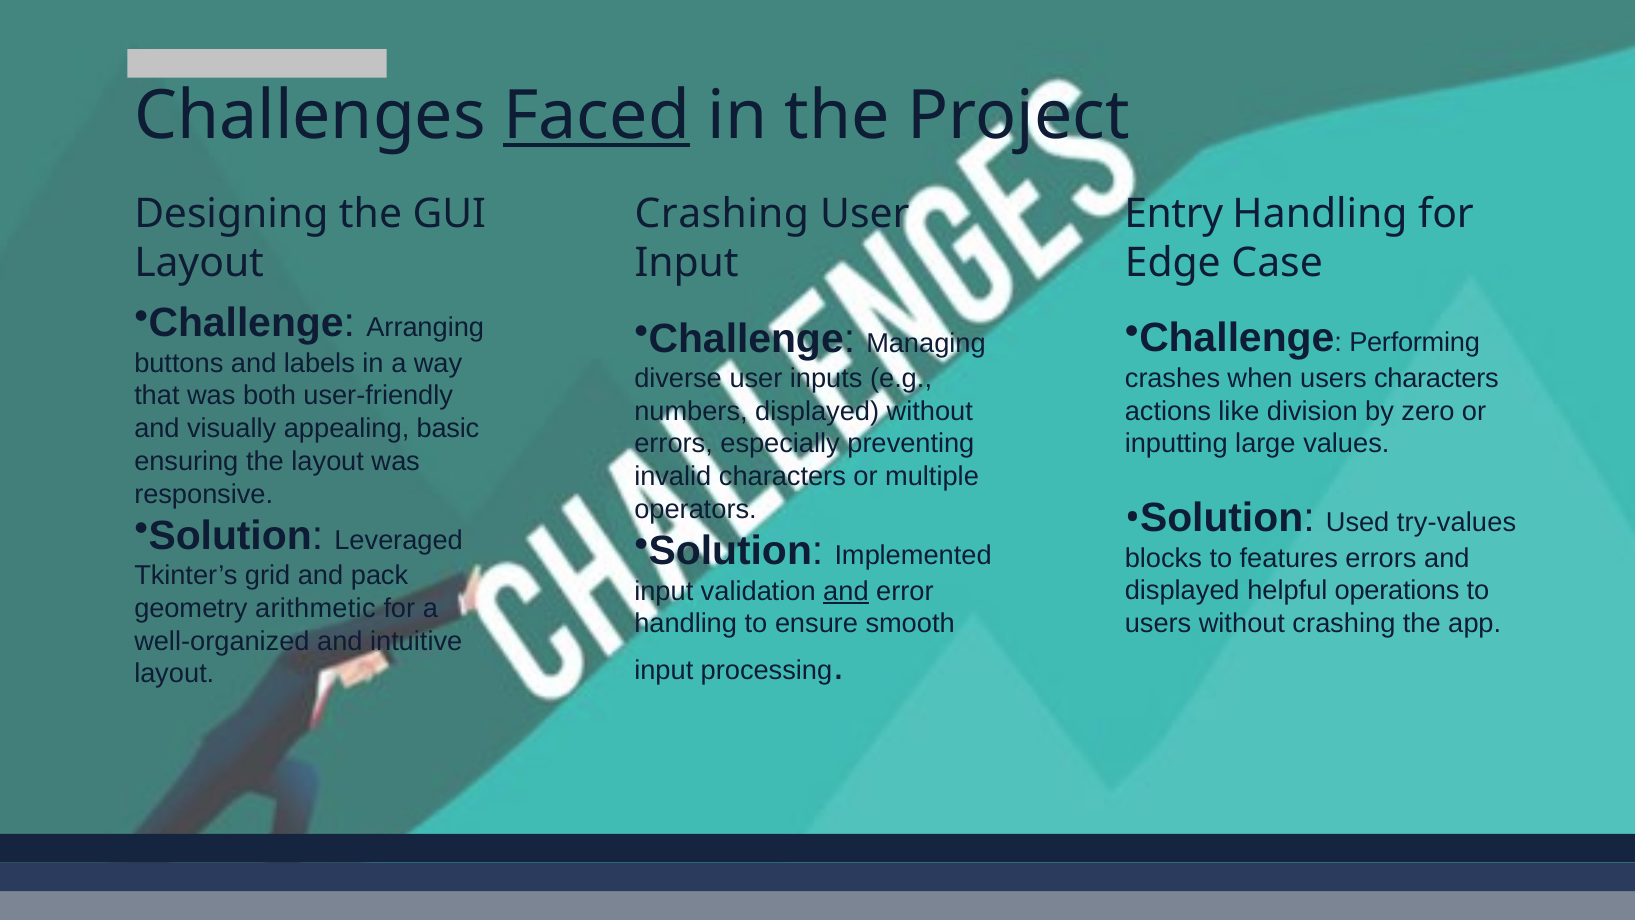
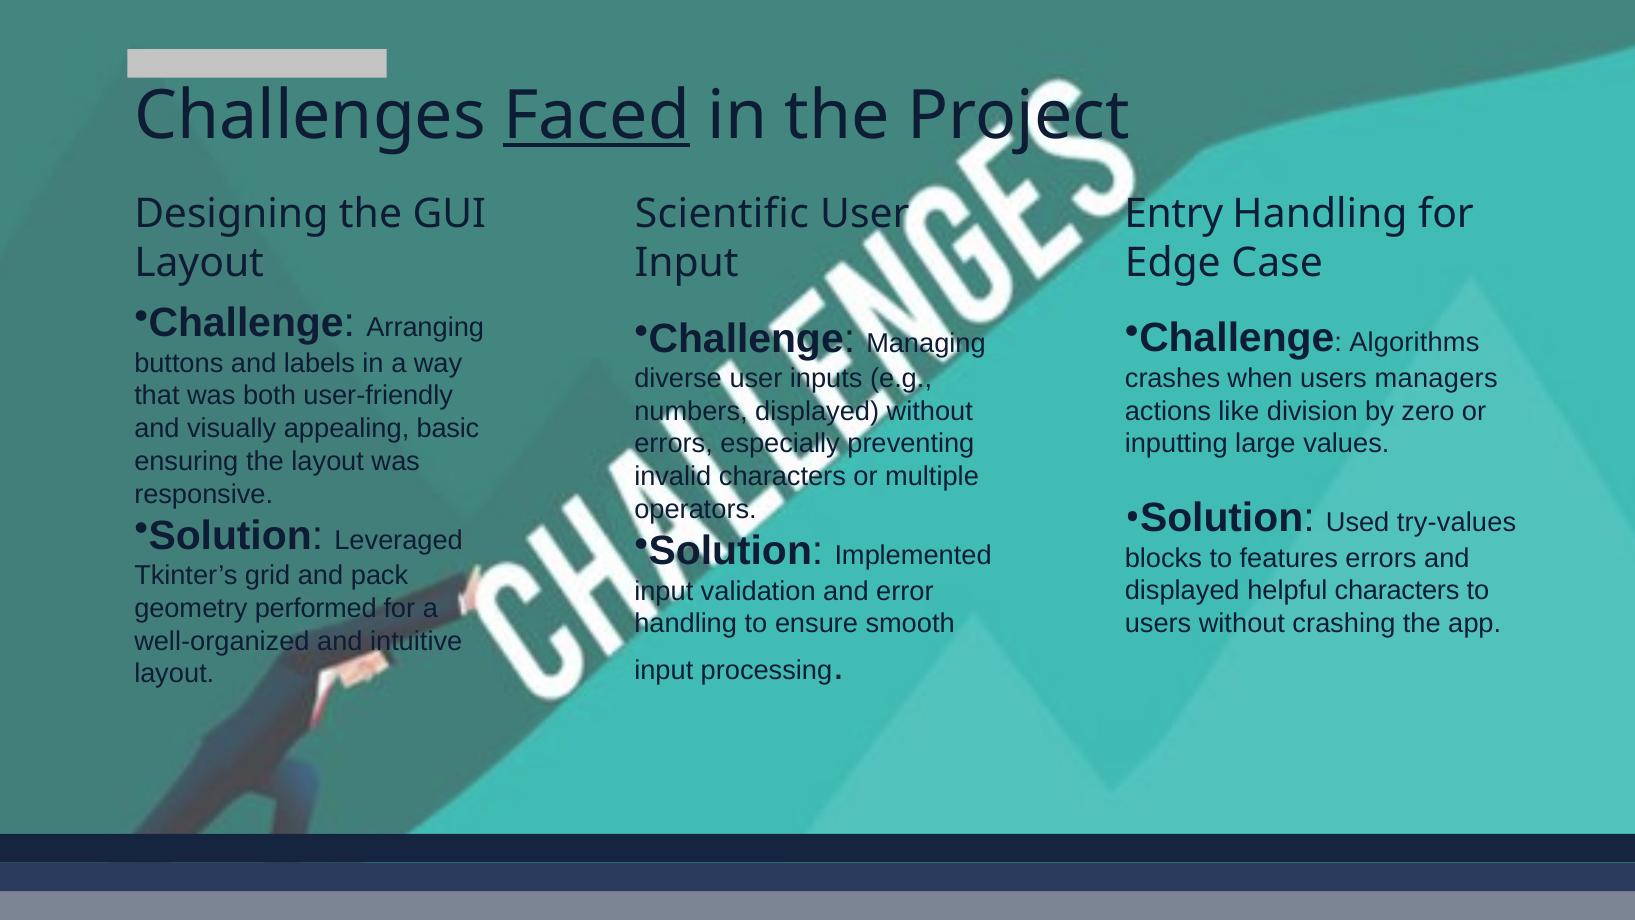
Crashing at (722, 214): Crashing -> Scientific
Performing: Performing -> Algorithms
users characters: characters -> managers
helpful operations: operations -> characters
and at (846, 591) underline: present -> none
arithmetic: arithmetic -> performed
